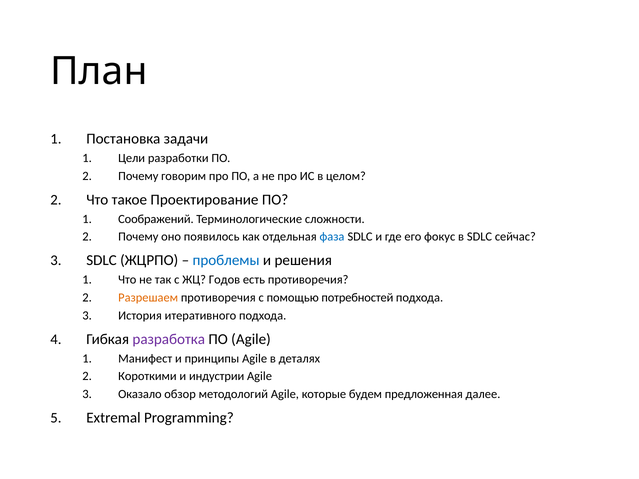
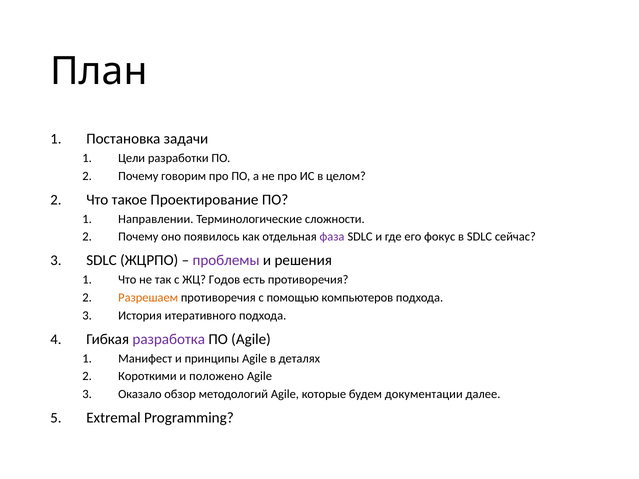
Соображений: Соображений -> Направлении
фаза colour: blue -> purple
проблемы colour: blue -> purple
потребностей: потребностей -> компьютеров
индустрии: индустрии -> положено
предложенная: предложенная -> документации
